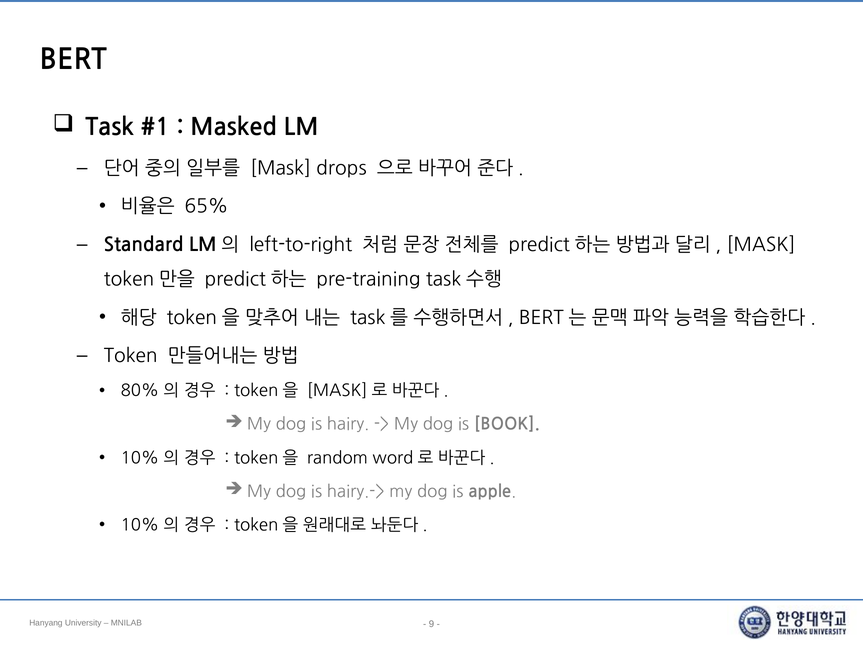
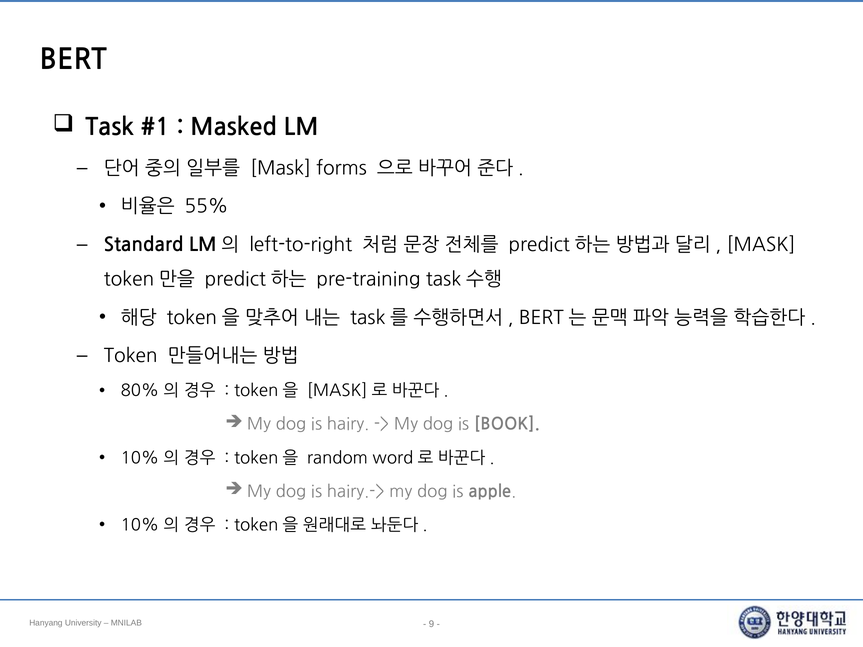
drops: drops -> forms
65%: 65% -> 55%
